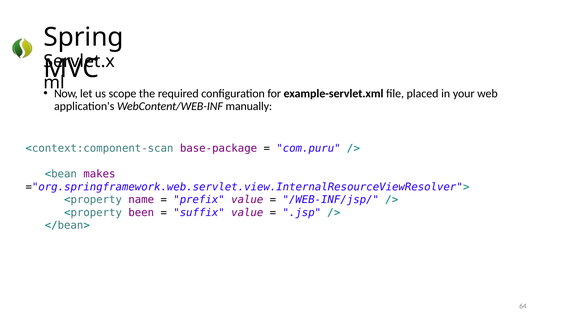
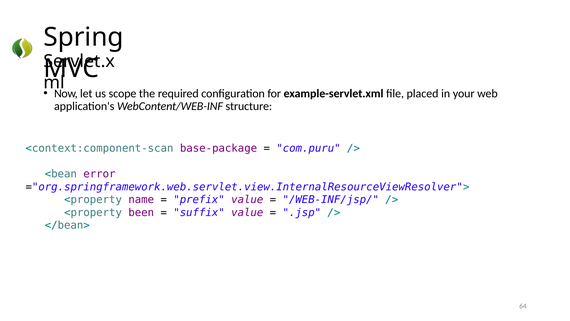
manually: manually -> structure
makes: makes -> error
